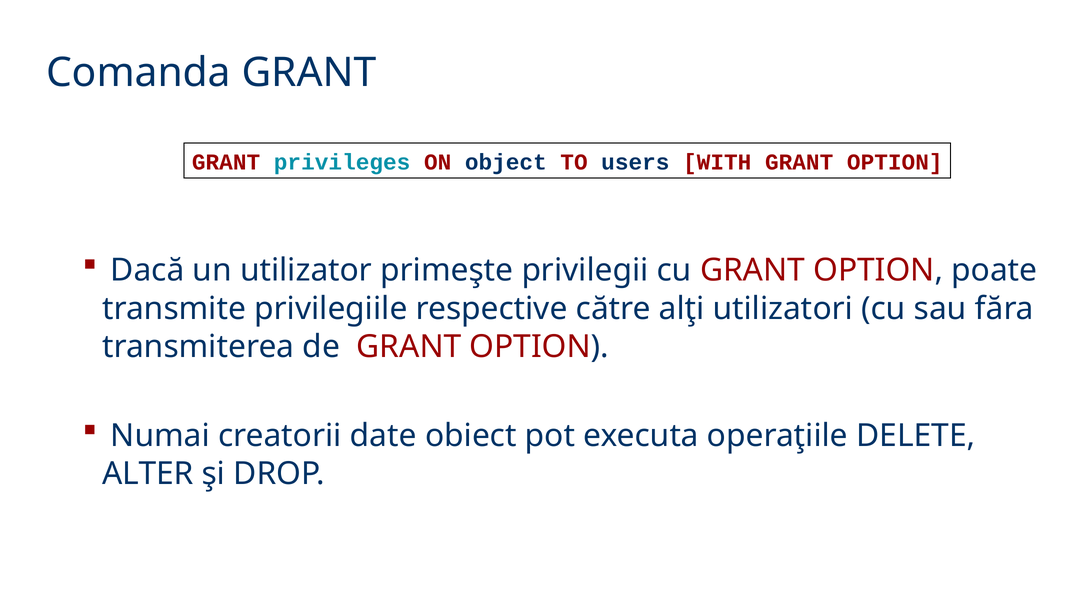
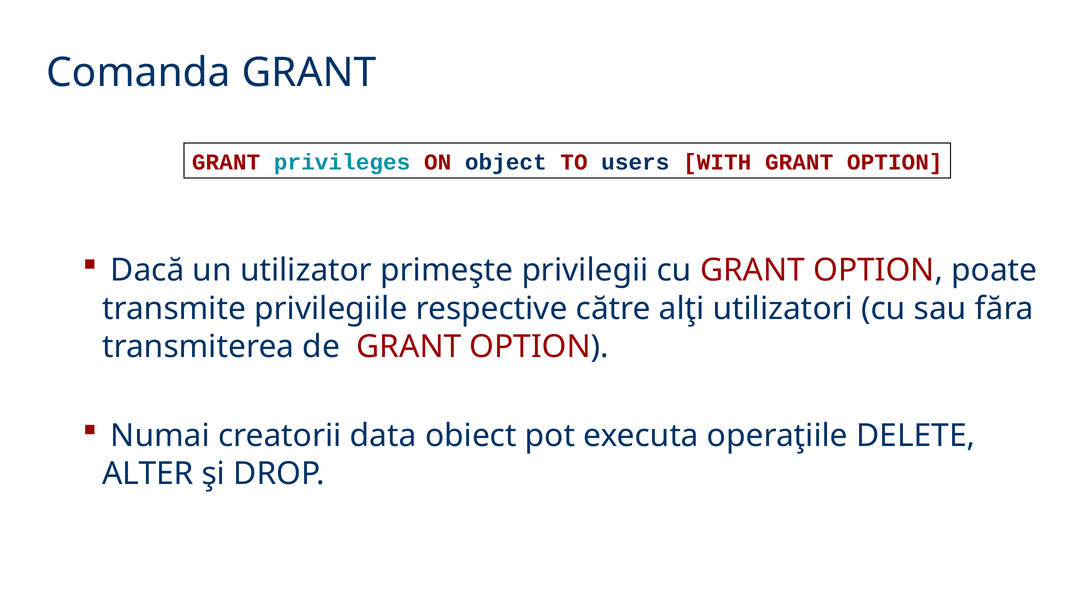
date: date -> data
